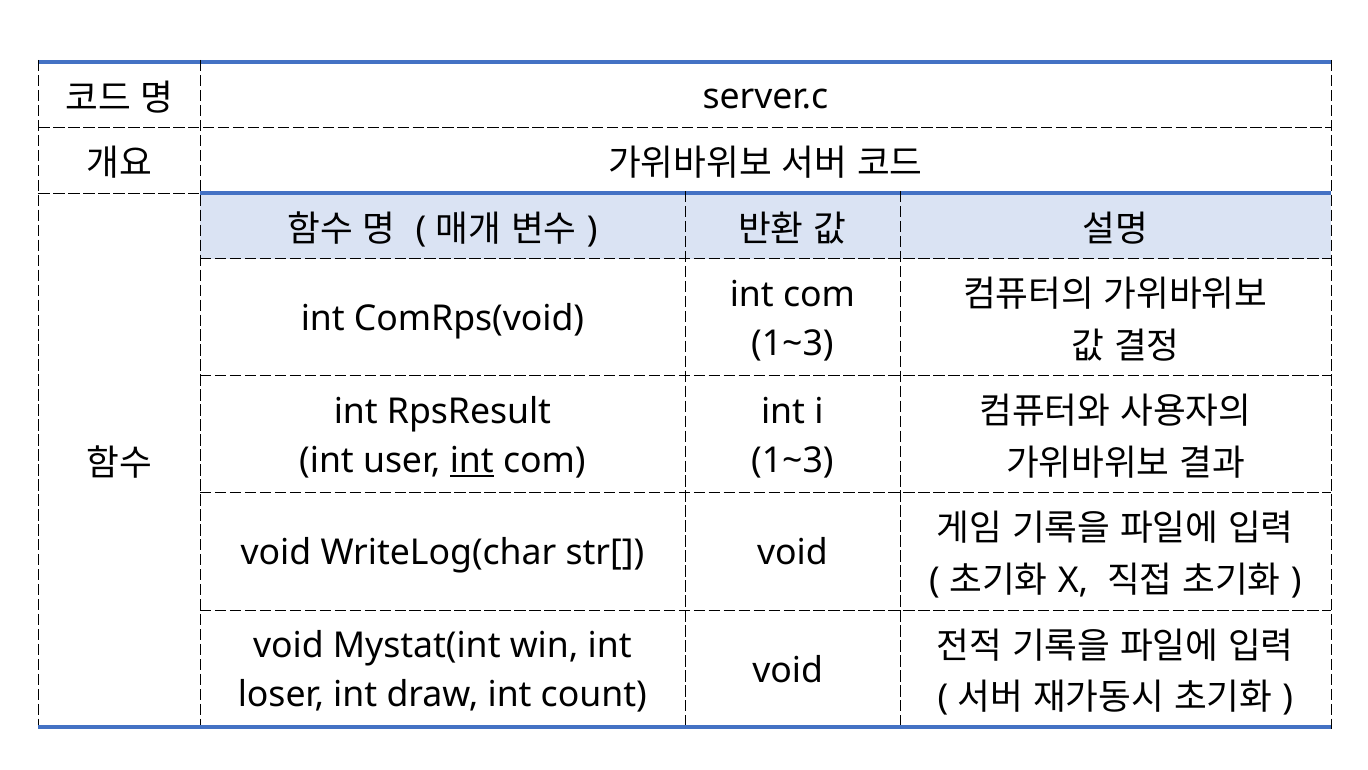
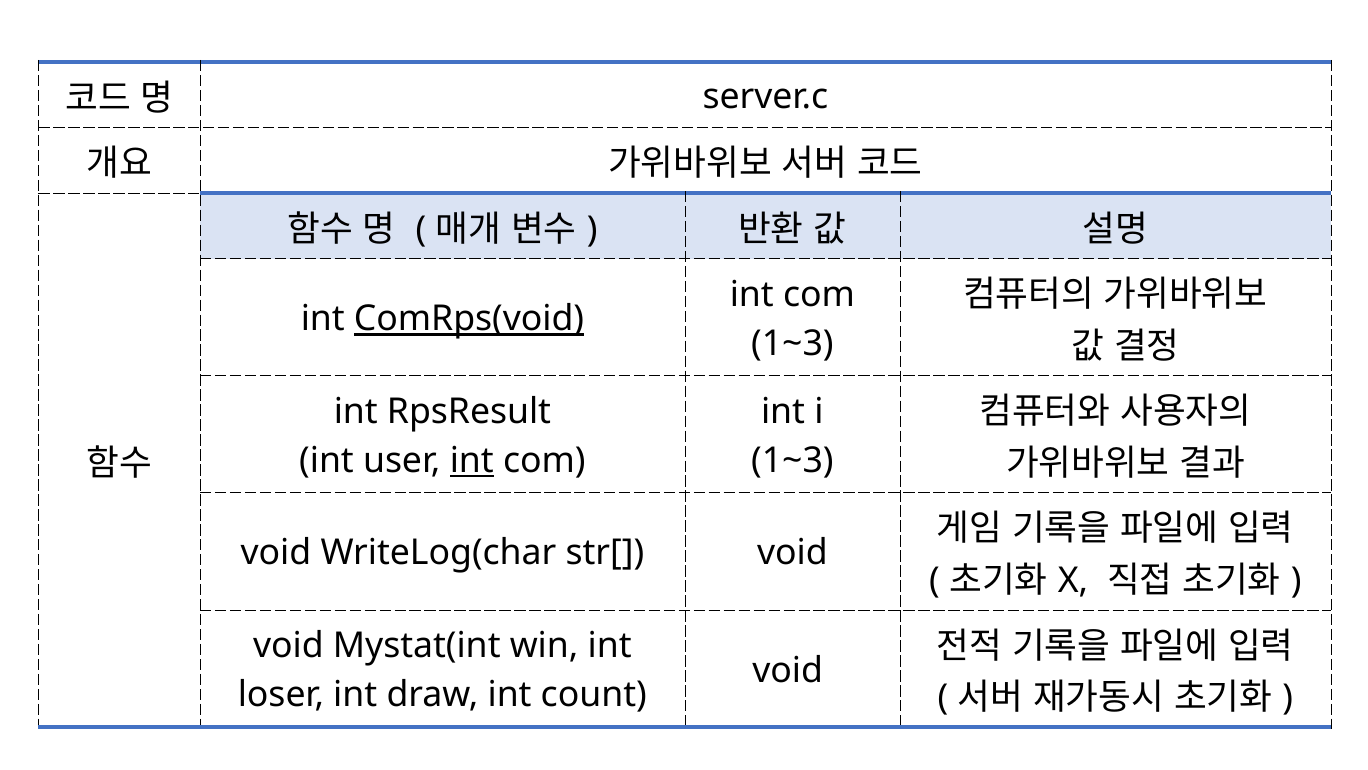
ComRps(void underline: none -> present
